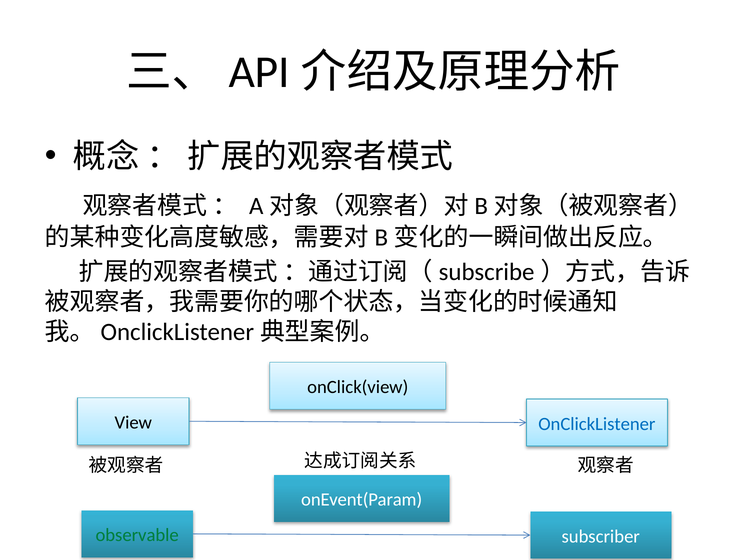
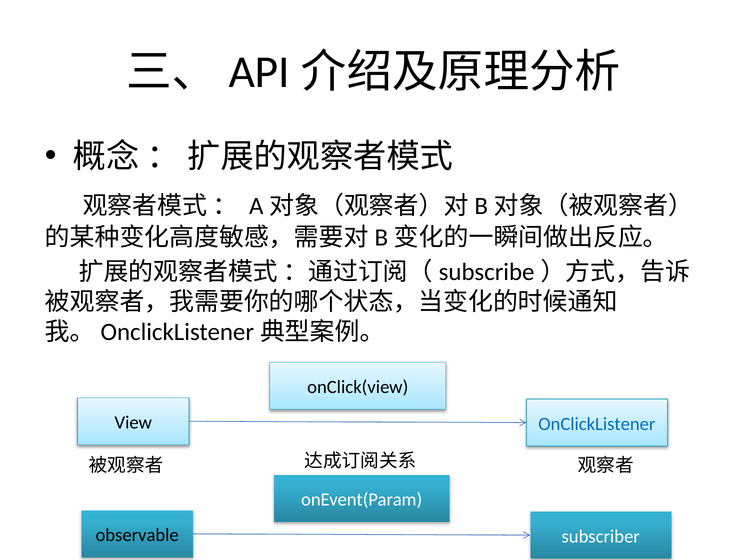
observable colour: green -> black
